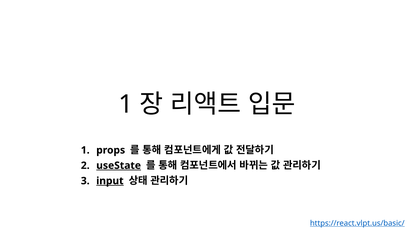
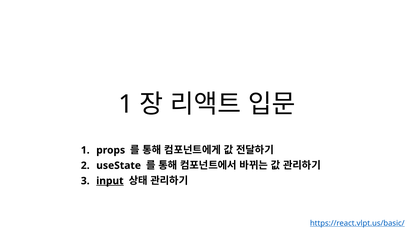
useState underline: present -> none
